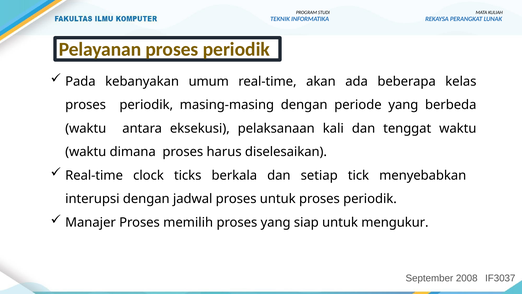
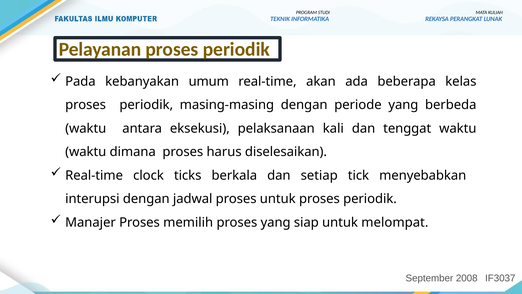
mengukur: mengukur -> melompat
